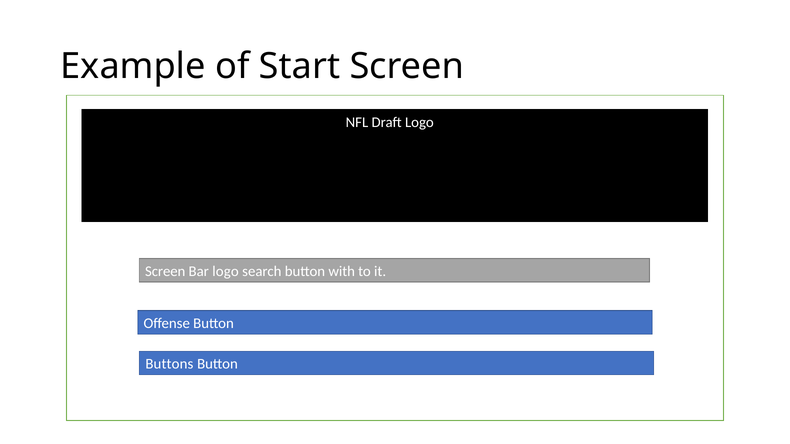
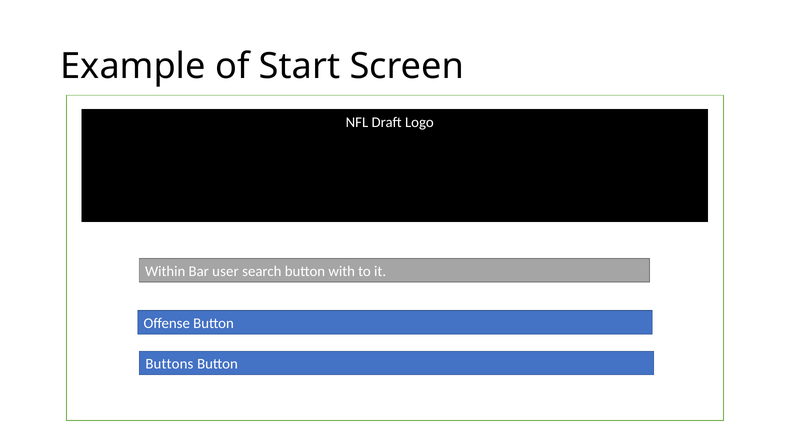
Screen at (165, 272): Screen -> Within
Bar logo: logo -> user
